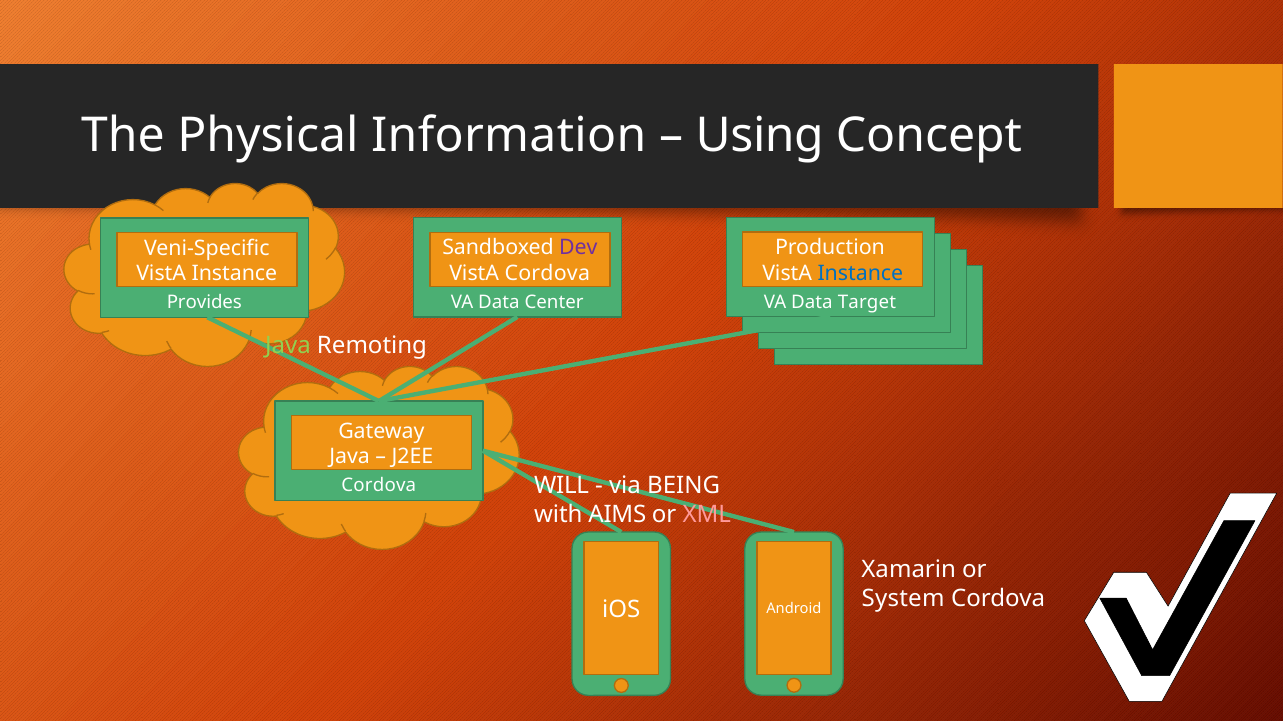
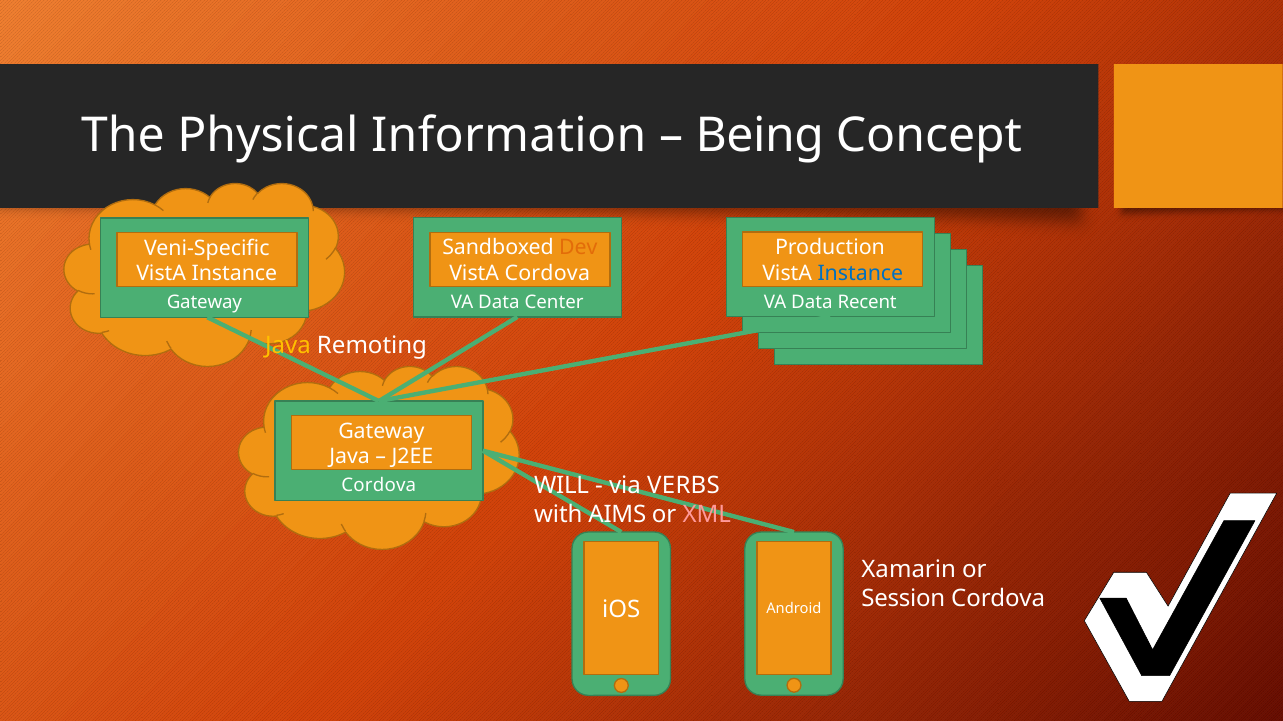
Using: Using -> Being
Dev colour: purple -> orange
Target: Target -> Recent
Provides at (204, 303): Provides -> Gateway
Java at (288, 346) colour: light green -> yellow
BEING: BEING -> VERBS
System: System -> Session
